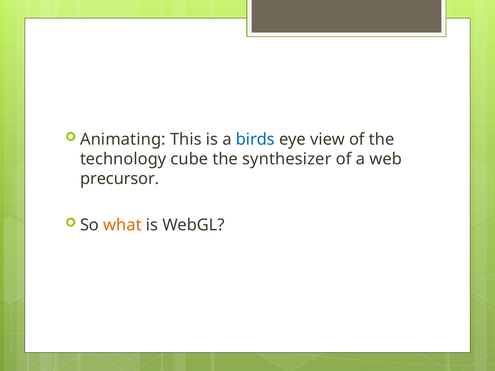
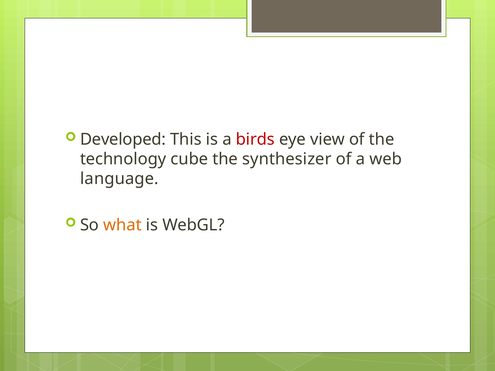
Animating: Animating -> Developed
birds colour: blue -> red
precursor: precursor -> language
